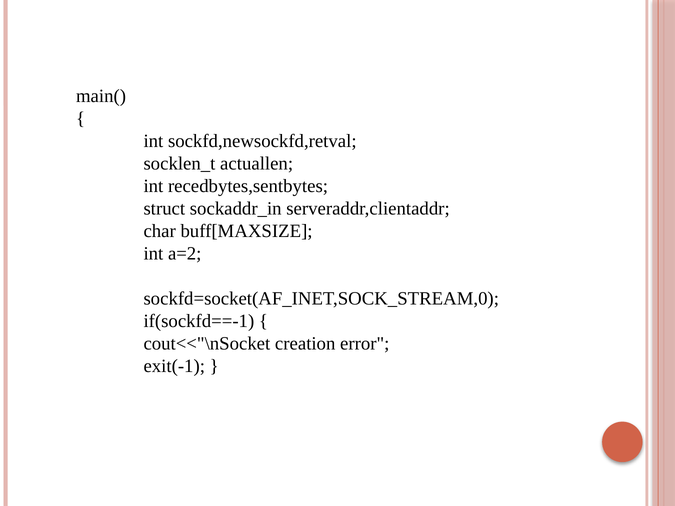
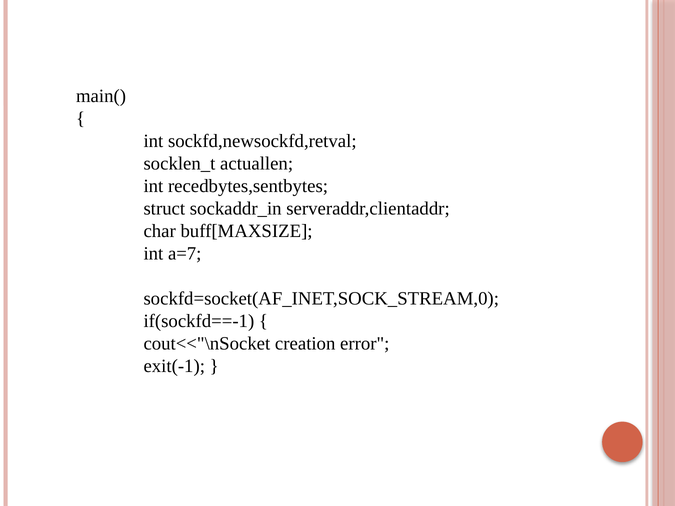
a=2: a=2 -> a=7
